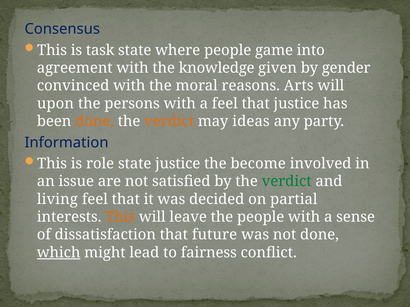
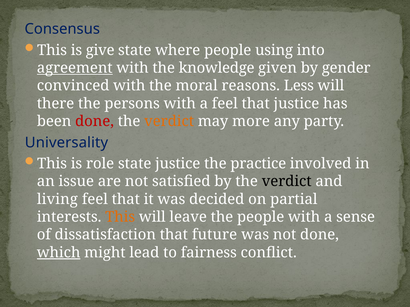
task: task -> give
game: game -> using
agreement underline: none -> present
Arts: Arts -> Less
upon: upon -> there
done at (95, 121) colour: orange -> red
ideas: ideas -> more
Information: Information -> Universality
become: become -> practice
verdict at (287, 182) colour: green -> black
